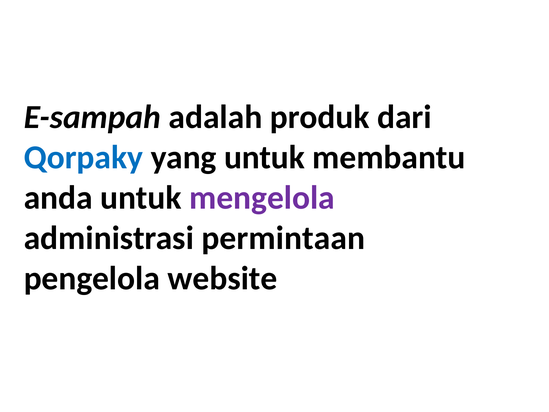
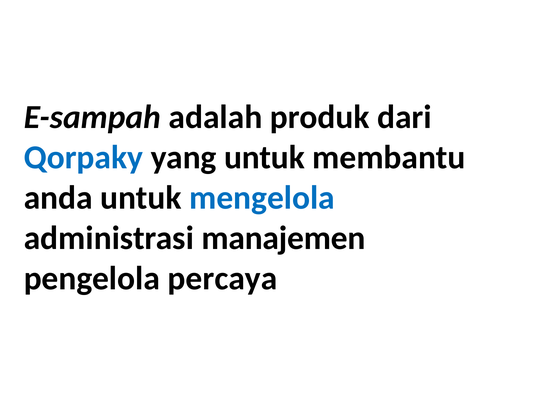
mengelola colour: purple -> blue
permintaan: permintaan -> manajemen
website: website -> percaya
